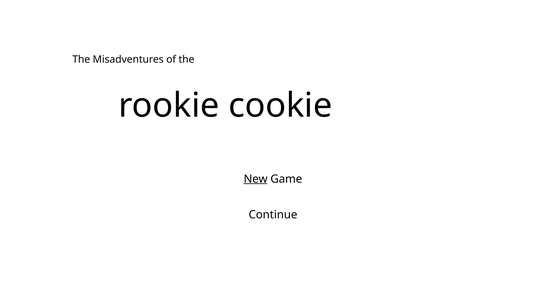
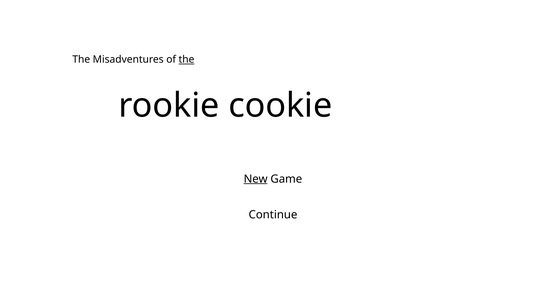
the at (186, 60) underline: none -> present
